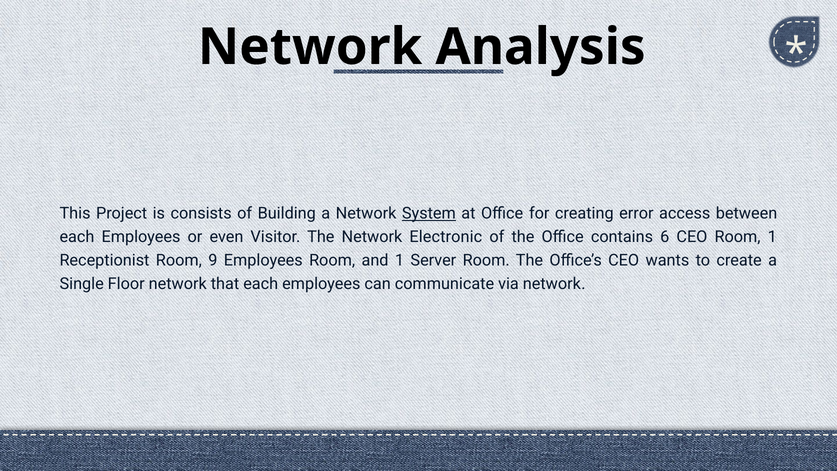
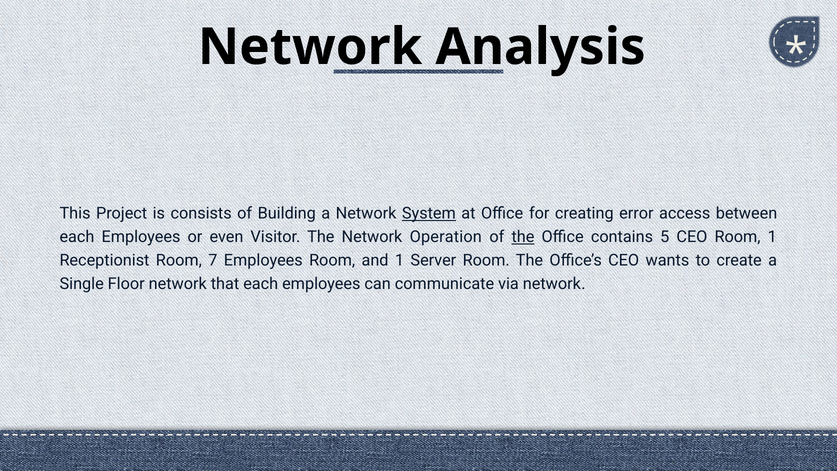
Electronic: Electronic -> Operation
the at (523, 237) underline: none -> present
6: 6 -> 5
9: 9 -> 7
